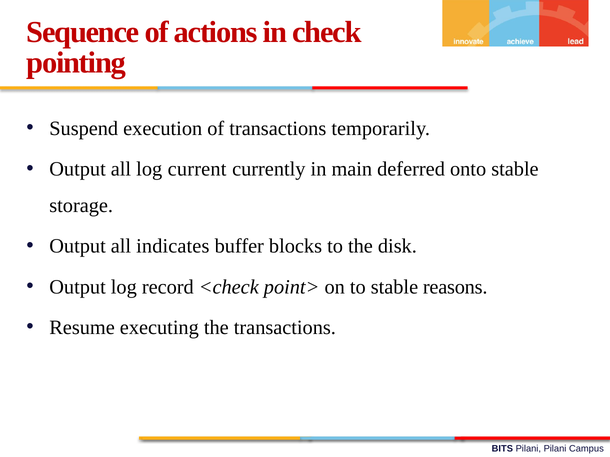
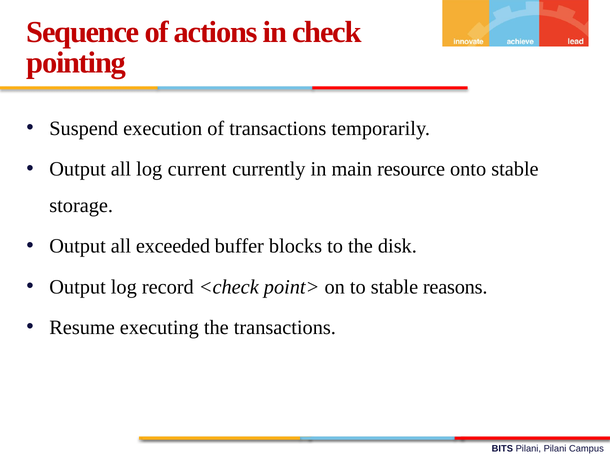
deferred: deferred -> resource
indicates: indicates -> exceeded
